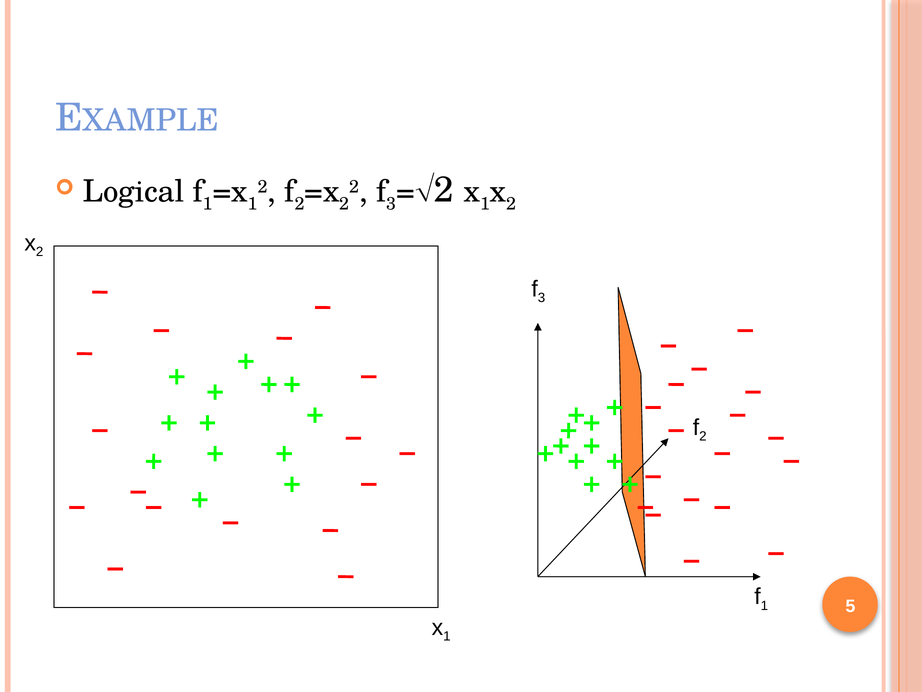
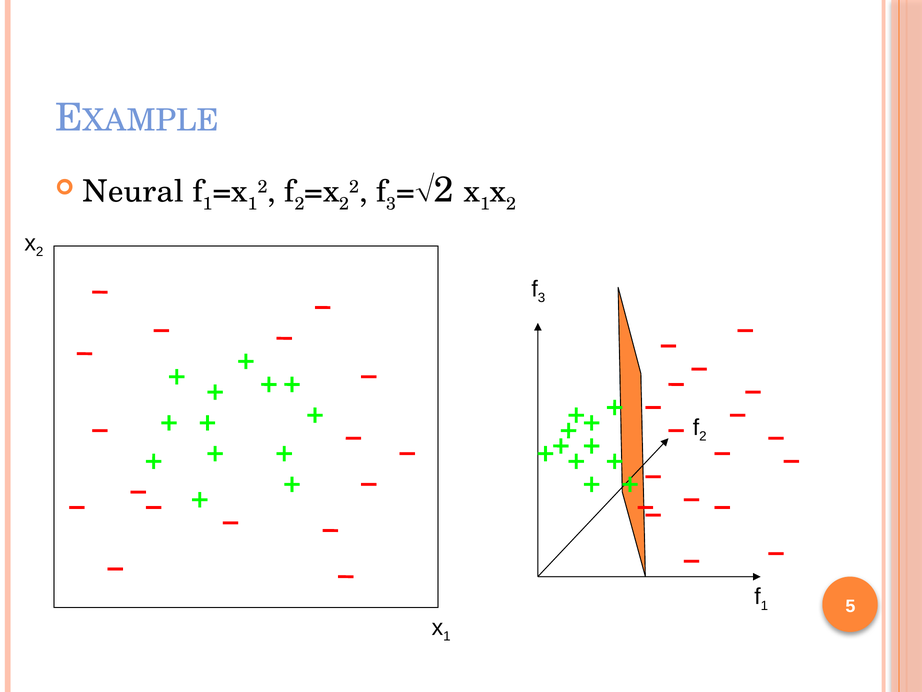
Logical: Logical -> Neural
